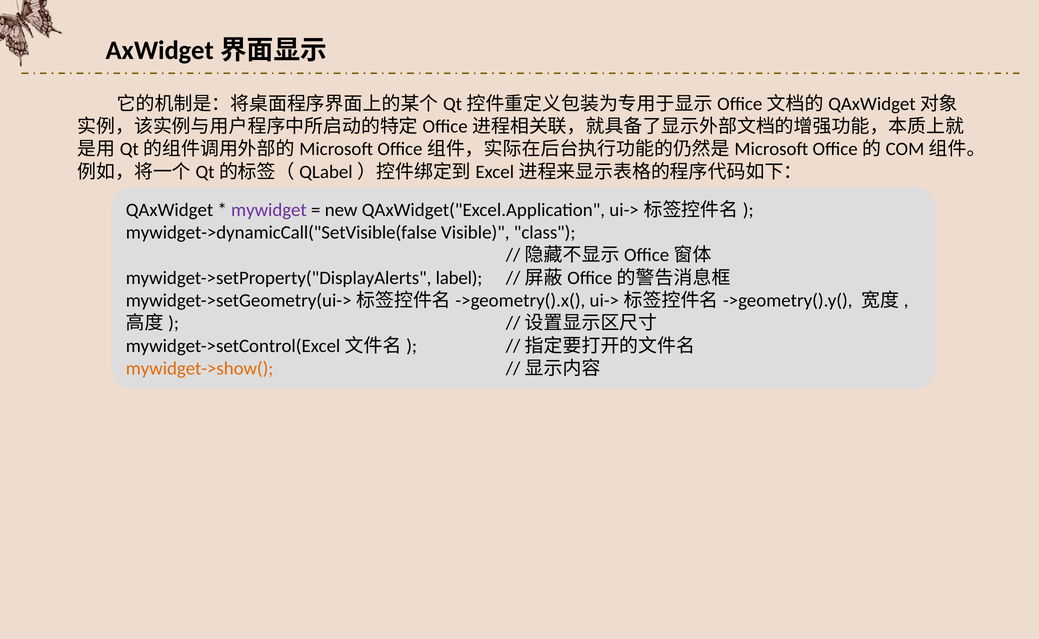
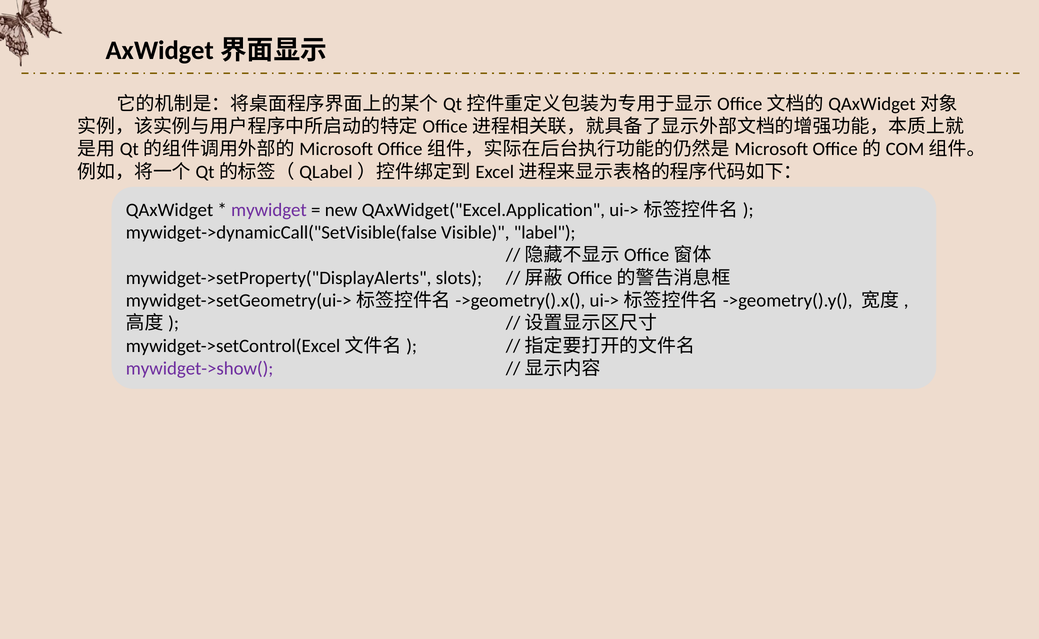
class: class -> label
label: label -> slots
mywidget->show( colour: orange -> purple
